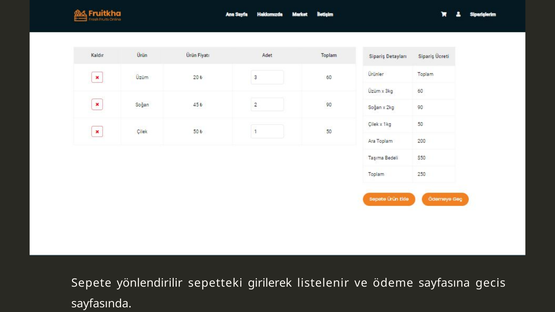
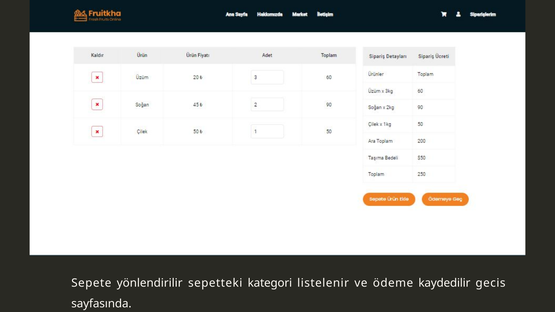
girilerek: girilerek -> kategori
sayfasına: sayfasına -> kaydedilir
